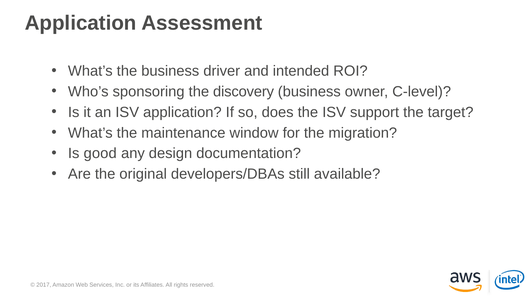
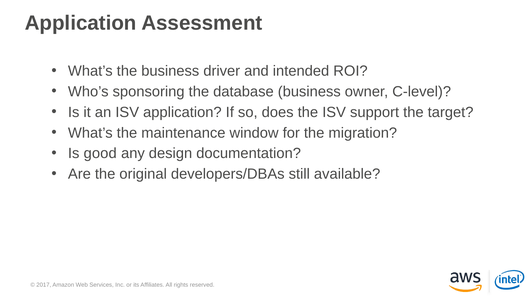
discovery: discovery -> database
